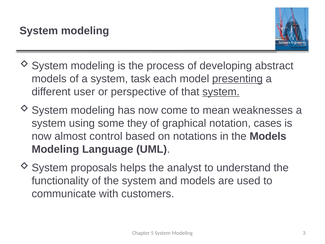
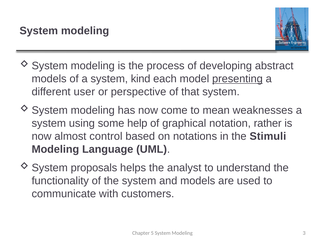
task: task -> kind
system at (221, 92) underline: present -> none
they: they -> help
cases: cases -> rather
the Models: Models -> Stimuli
